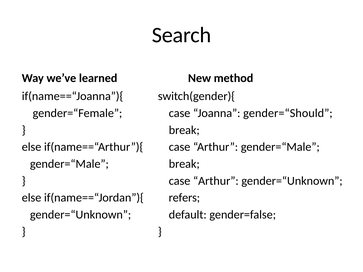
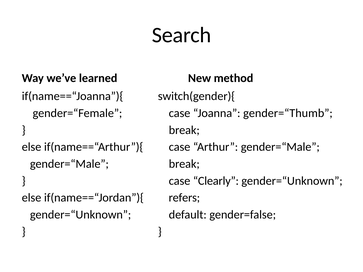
gender=“Should: gender=“Should -> gender=“Thumb
Arthur at (216, 181): Arthur -> Clearly
